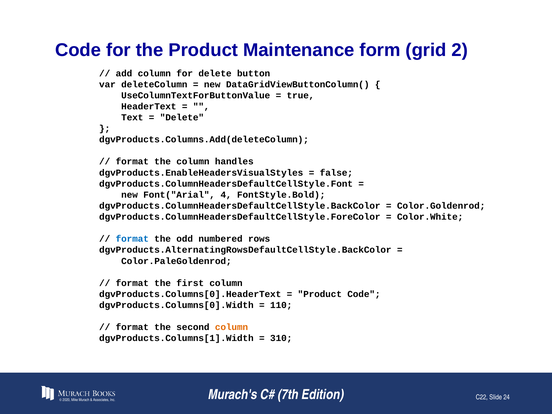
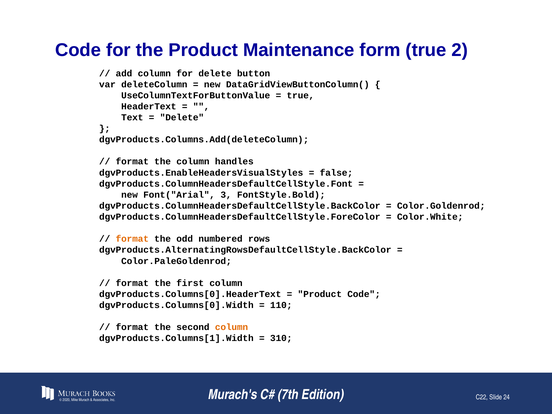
form grid: grid -> true
4: 4 -> 3
format at (132, 239) colour: blue -> orange
